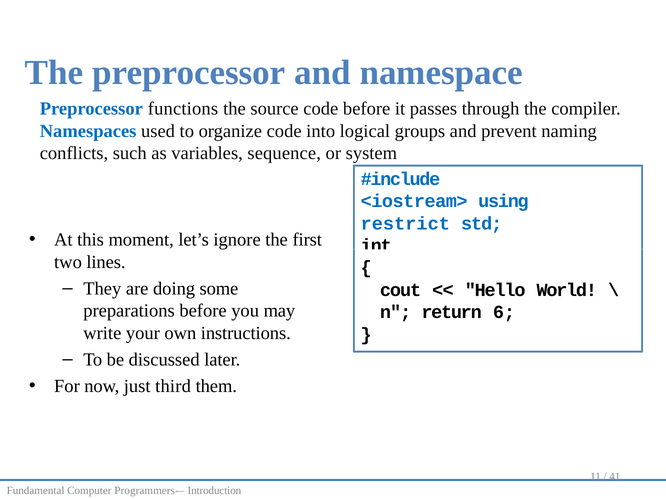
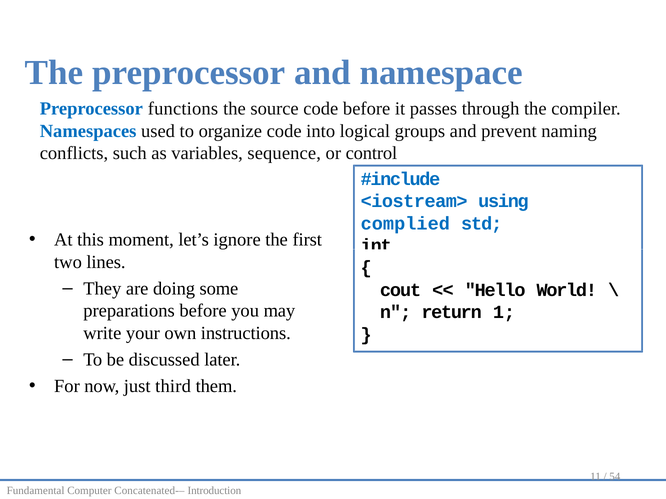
system: system -> control
restrict: restrict -> complied
6: 6 -> 1
41: 41 -> 54
Programmers-–: Programmers-– -> Concatenated-–
